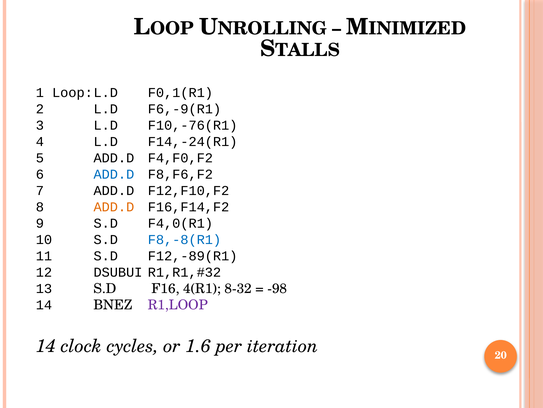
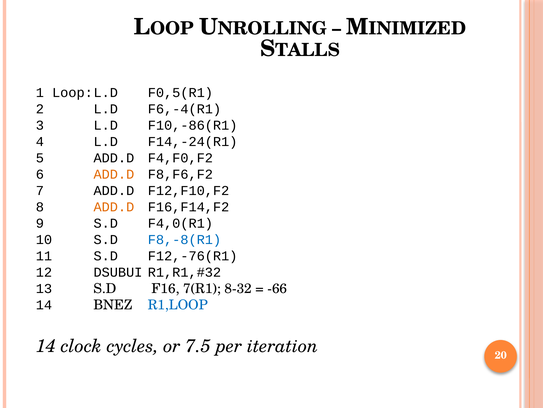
F0,1(R1: F0,1(R1 -> F0,5(R1
F6,-9(R1: F6,-9(R1 -> F6,-4(R1
F10,-76(R1: F10,-76(R1 -> F10,-86(R1
ADD.D at (114, 174) colour: blue -> orange
F12,-89(R1: F12,-89(R1 -> F12,-76(R1
4(R1: 4(R1 -> 7(R1
-98: -98 -> -66
R1,LOOP colour: purple -> blue
1.6: 1.6 -> 7.5
